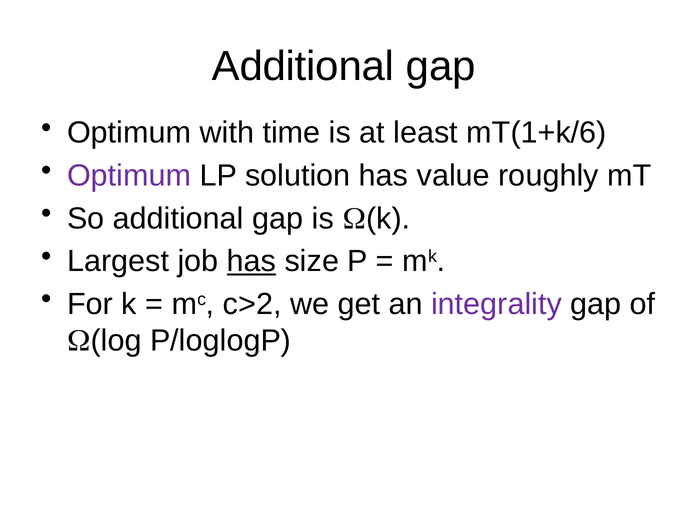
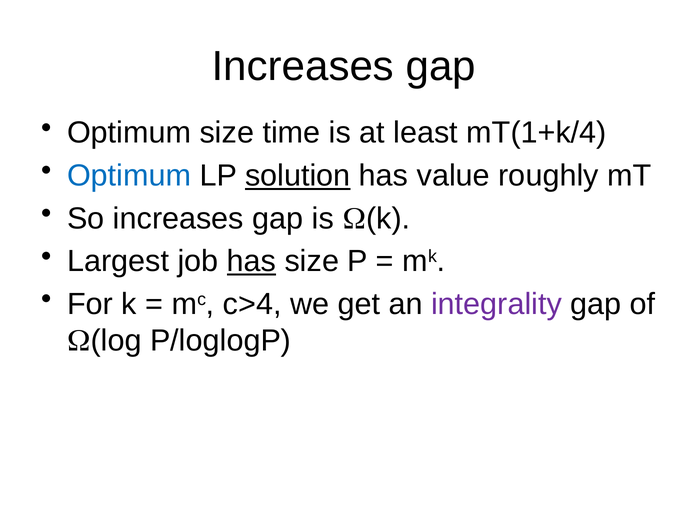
Additional at (303, 67): Additional -> Increases
Optimum with: with -> size
mT(1+k/6: mT(1+k/6 -> mT(1+k/4
Optimum at (129, 176) colour: purple -> blue
solution underline: none -> present
So additional: additional -> increases
c>2: c>2 -> c>4
